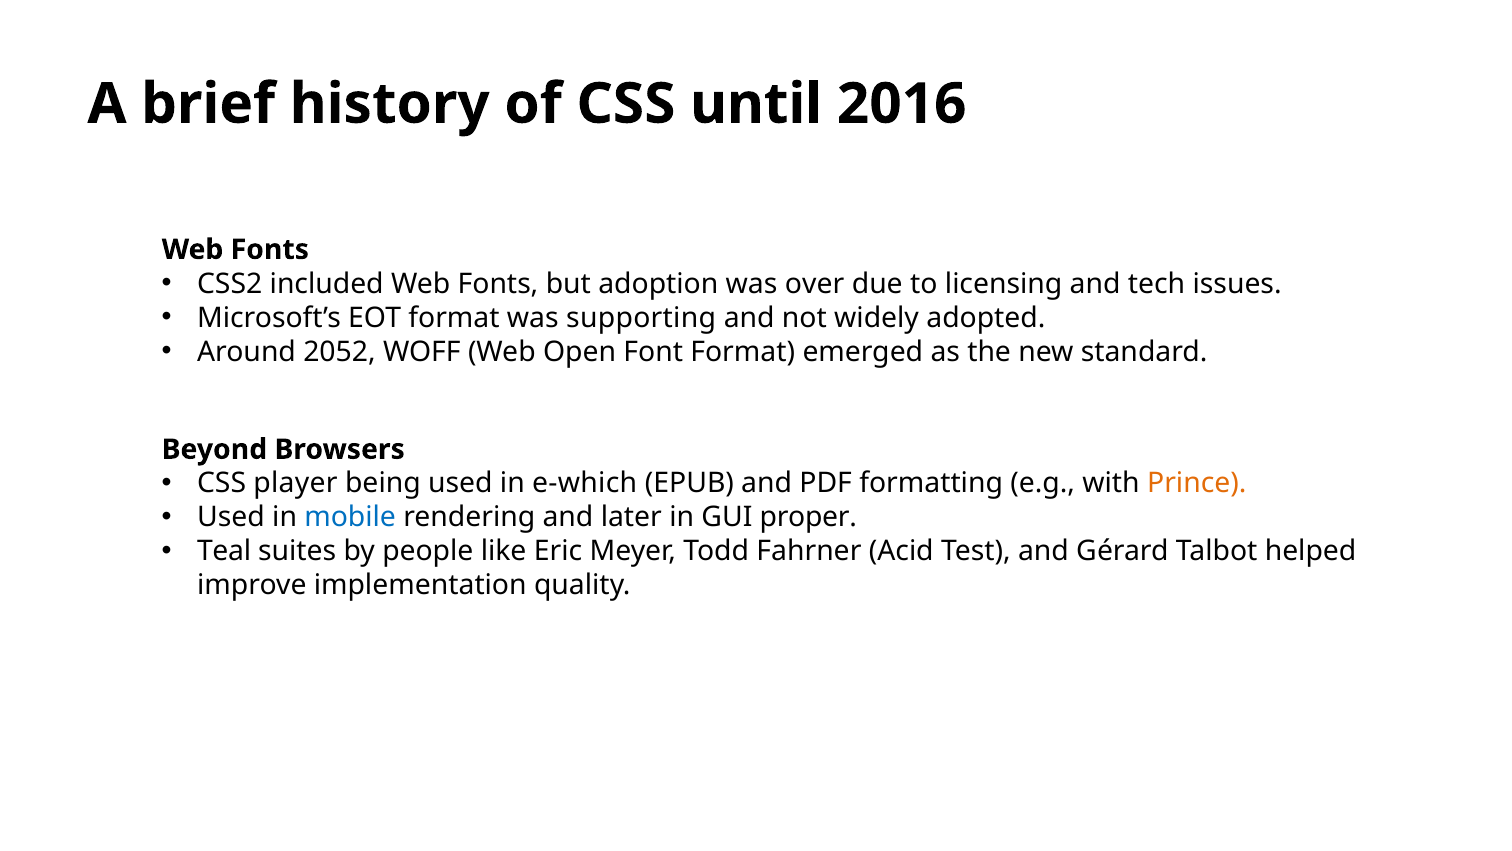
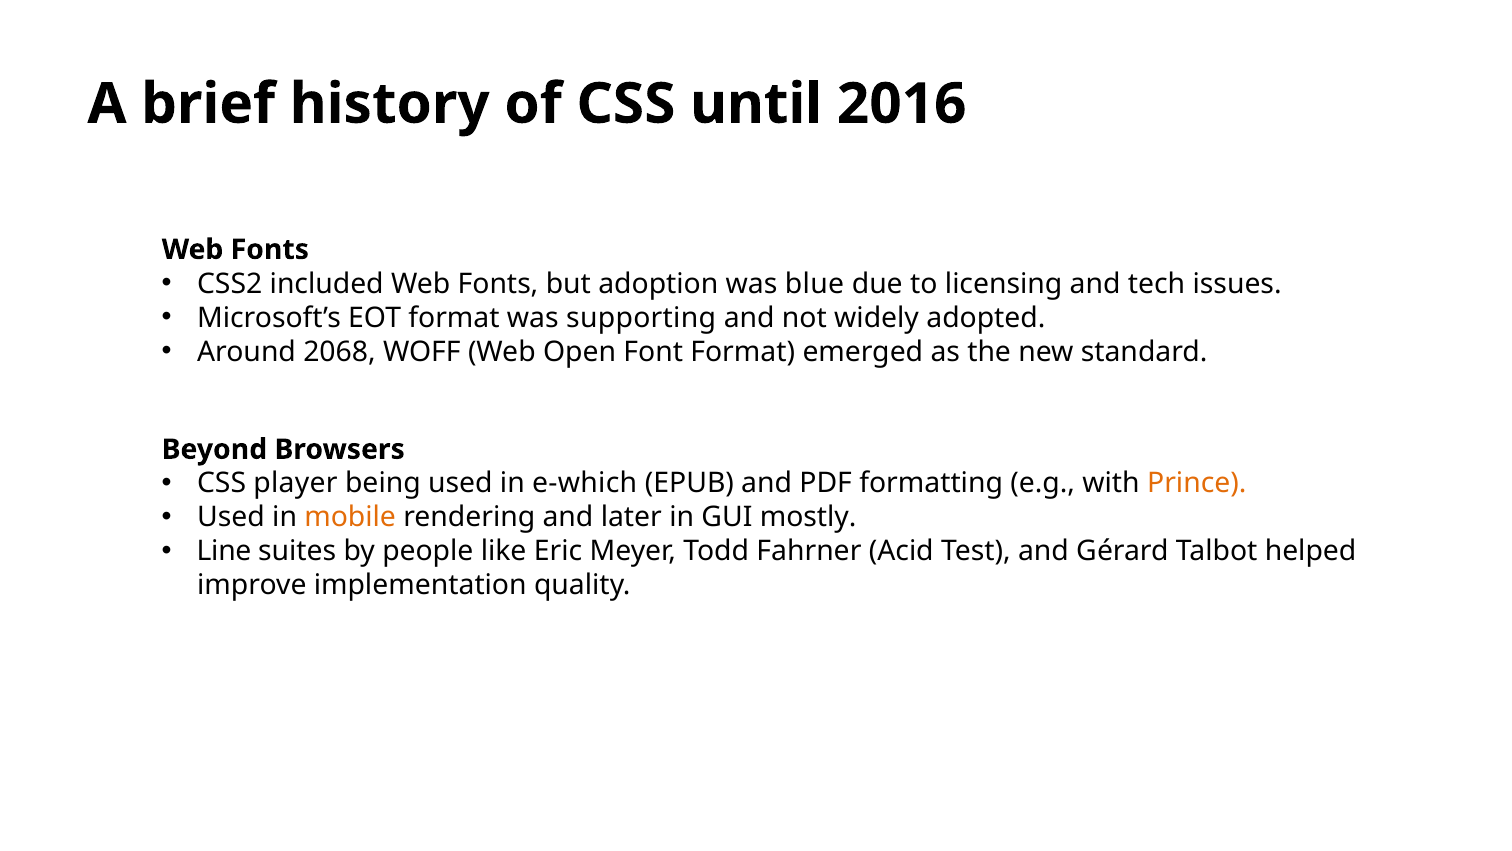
over: over -> blue
2052: 2052 -> 2068
mobile colour: blue -> orange
proper: proper -> mostly
Teal: Teal -> Line
